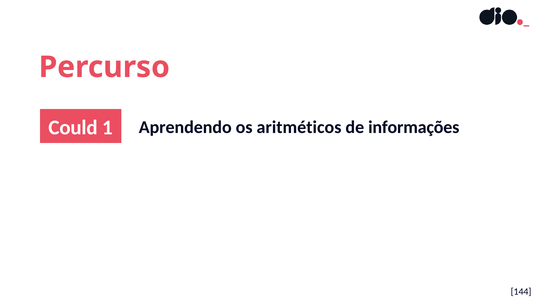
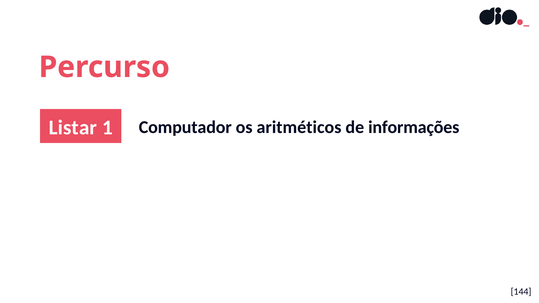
Could: Could -> Listar
Aprendendo: Aprendendo -> Computador
